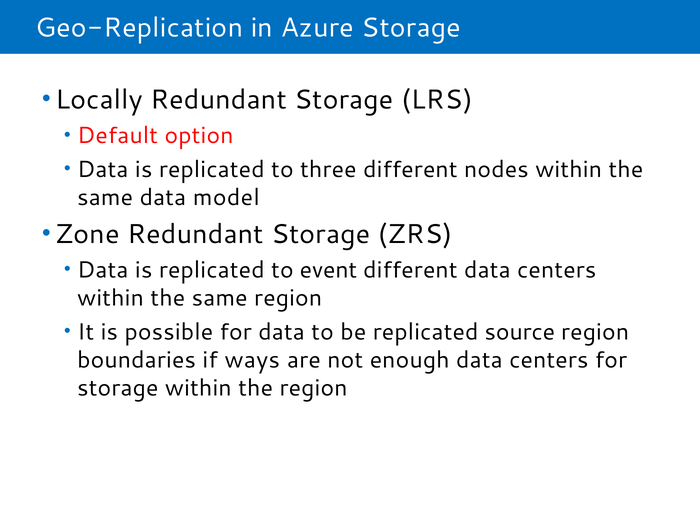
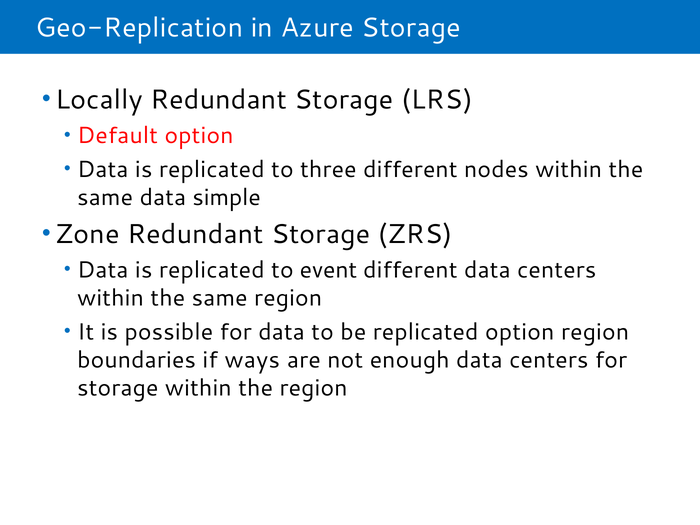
model: model -> simple
replicated source: source -> option
